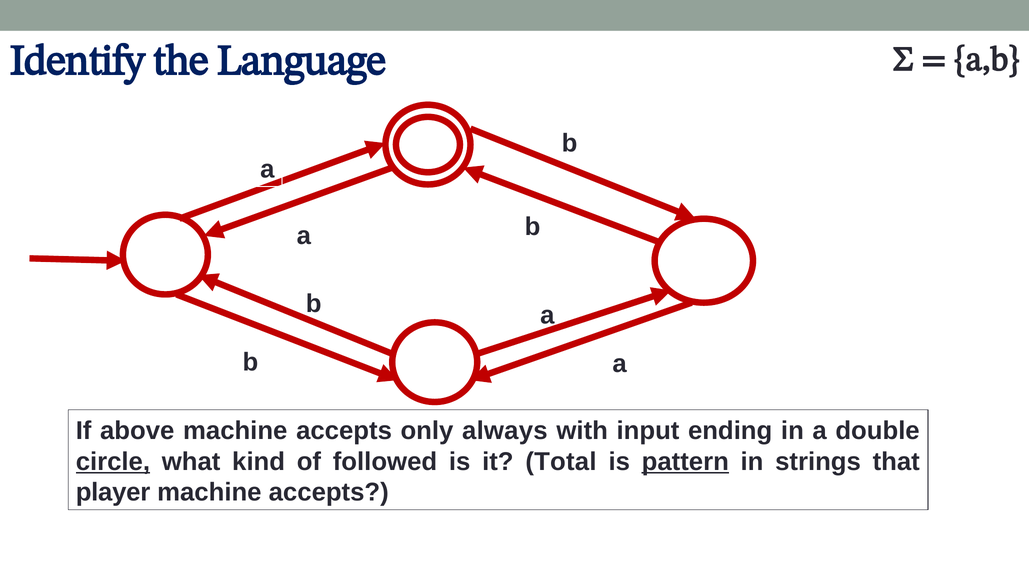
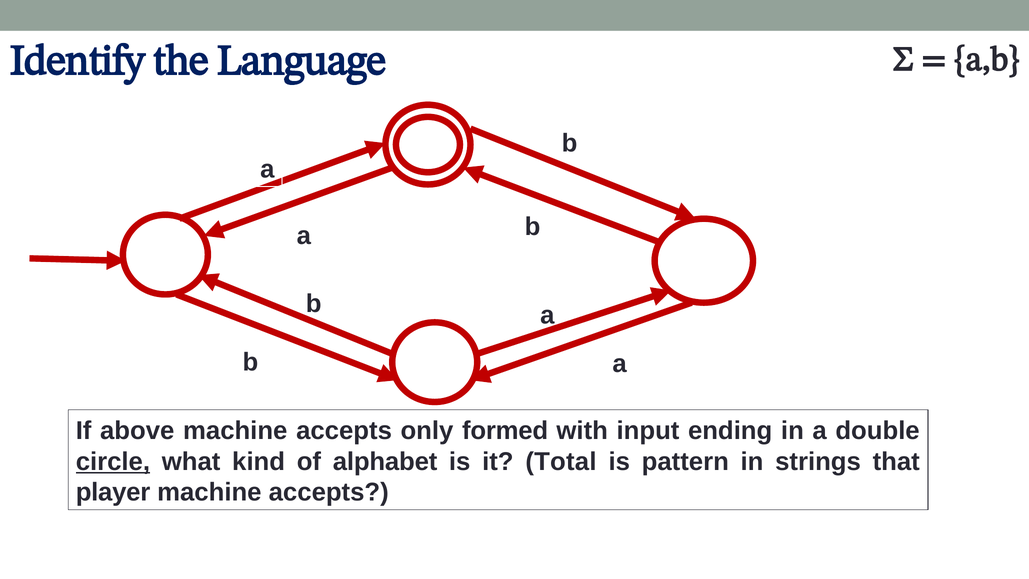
always: always -> formed
followed: followed -> alphabet
pattern underline: present -> none
